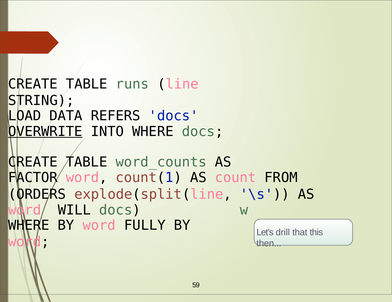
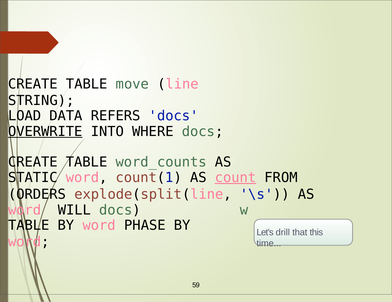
runs: runs -> move
FACTOR: FACTOR -> STATIC
count underline: none -> present
WHERE at (29, 225): WHERE -> TABLE
FULLY: FULLY -> PHASE
then: then -> time
